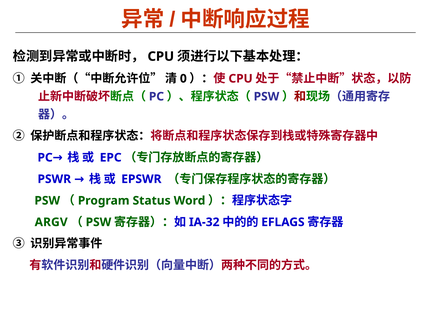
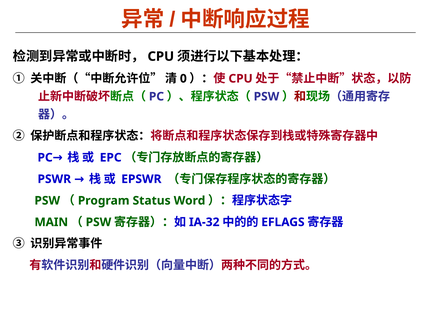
ARGV: ARGV -> MAIN
